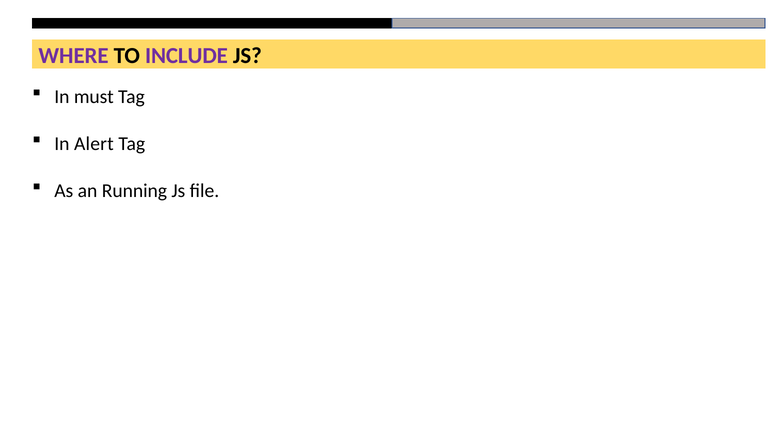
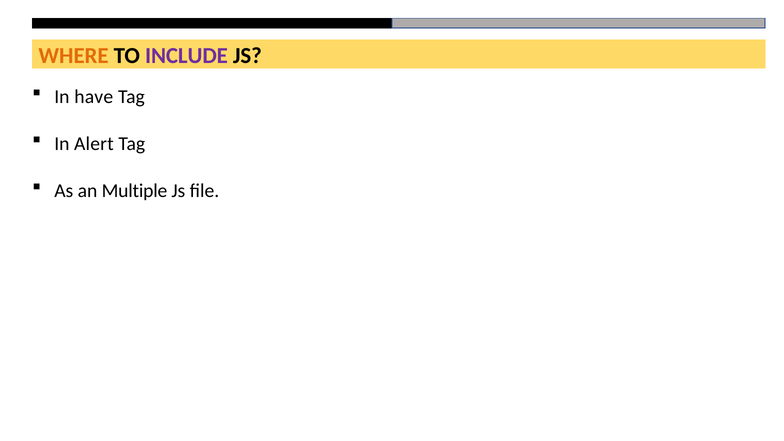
WHERE colour: purple -> orange
must: must -> have
Running: Running -> Multiple
